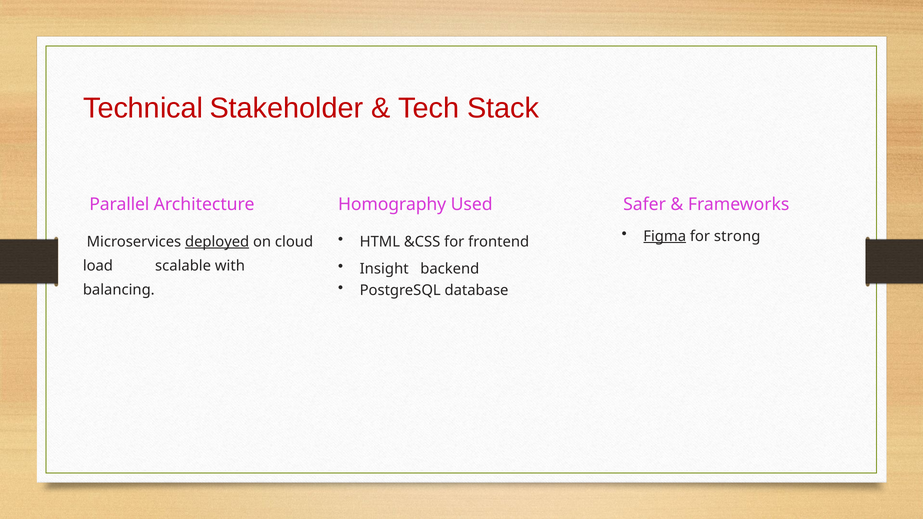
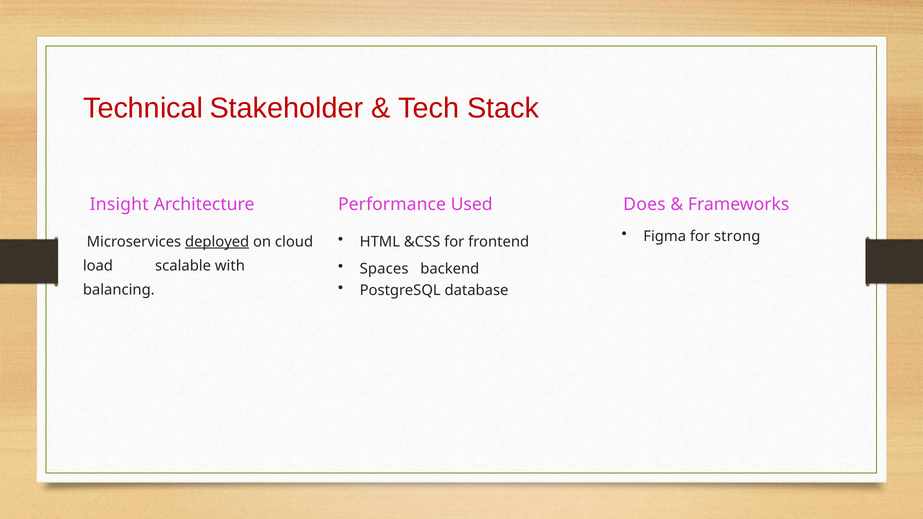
Parallel: Parallel -> Insight
Homography: Homography -> Performance
Safer: Safer -> Does
Figma underline: present -> none
Insight: Insight -> Spaces
